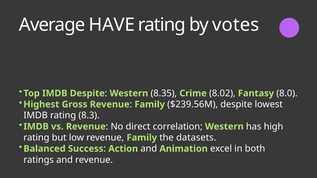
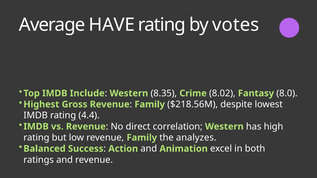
IMDB Despite: Despite -> Include
$239.56M: $239.56M -> $218.56M
8.3: 8.3 -> 4.4
datasets: datasets -> analyzes
